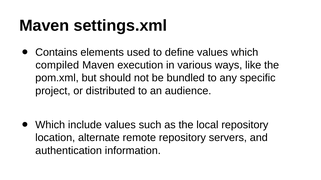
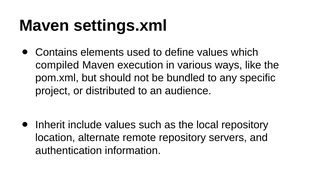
Which at (50, 125): Which -> Inherit
